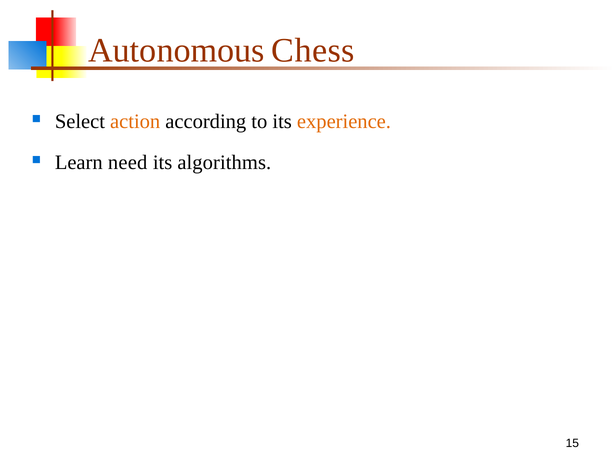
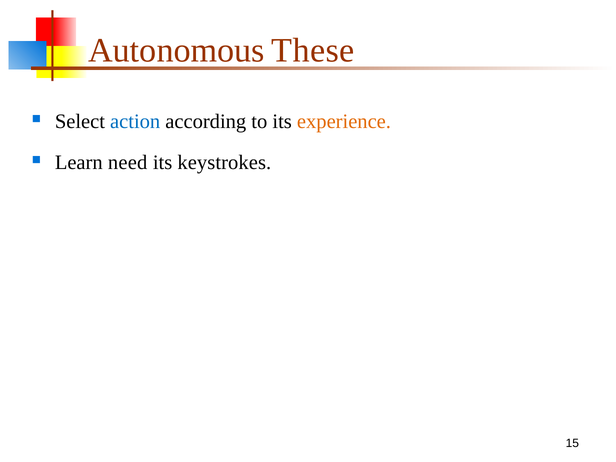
Chess: Chess -> These
action colour: orange -> blue
algorithms: algorithms -> keystrokes
